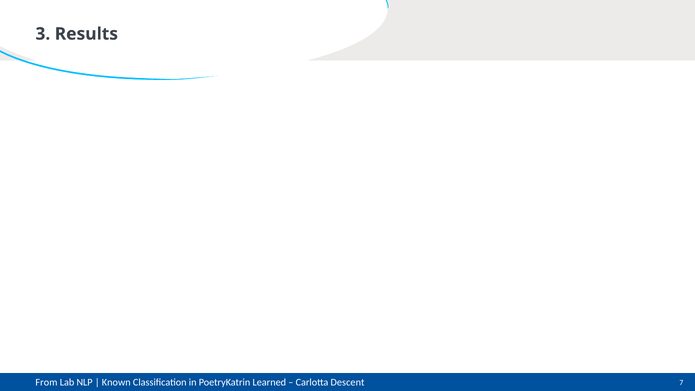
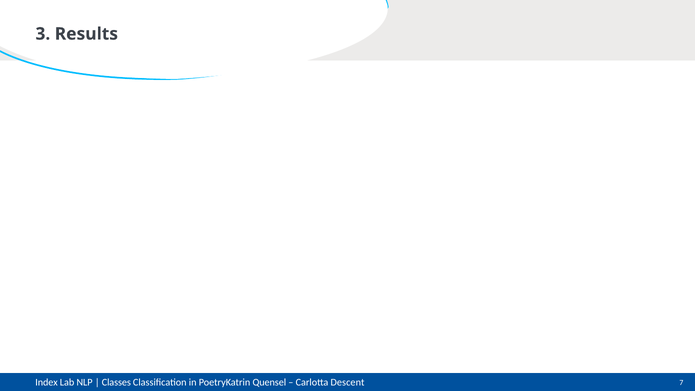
From: From -> Index
Known: Known -> Classes
Learned: Learned -> Quensel
